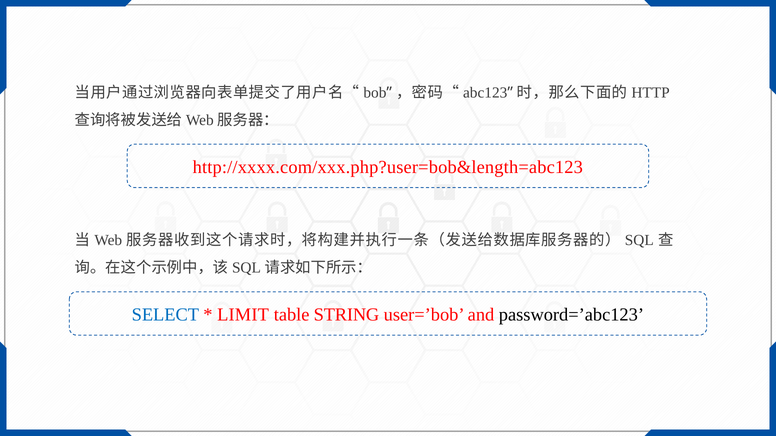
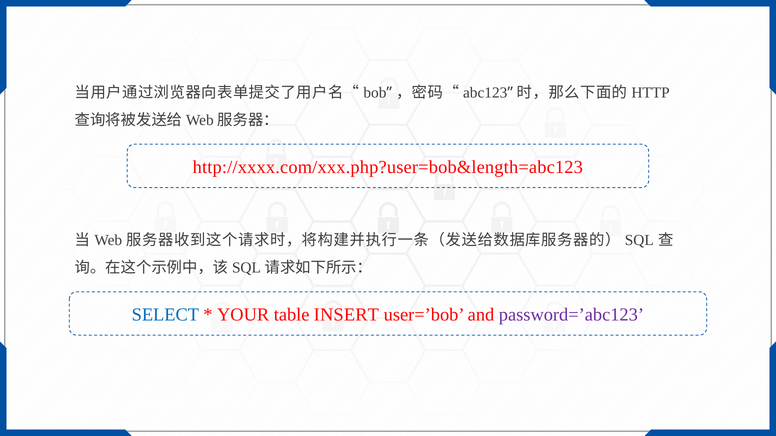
LIMIT: LIMIT -> YOUR
STRING: STRING -> INSERT
password=’abc123 colour: black -> purple
